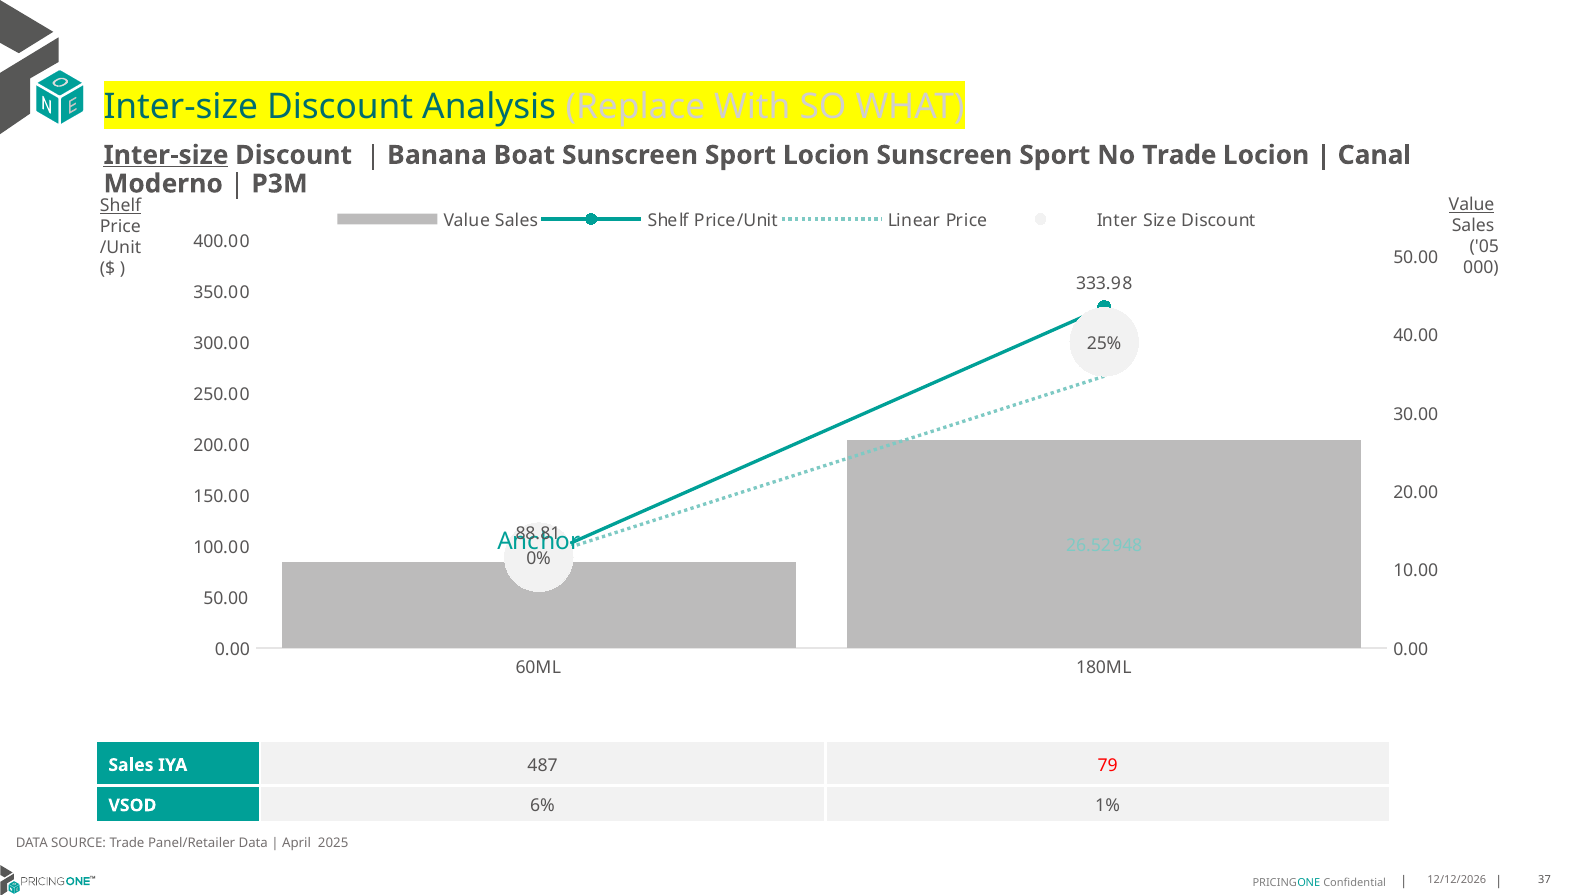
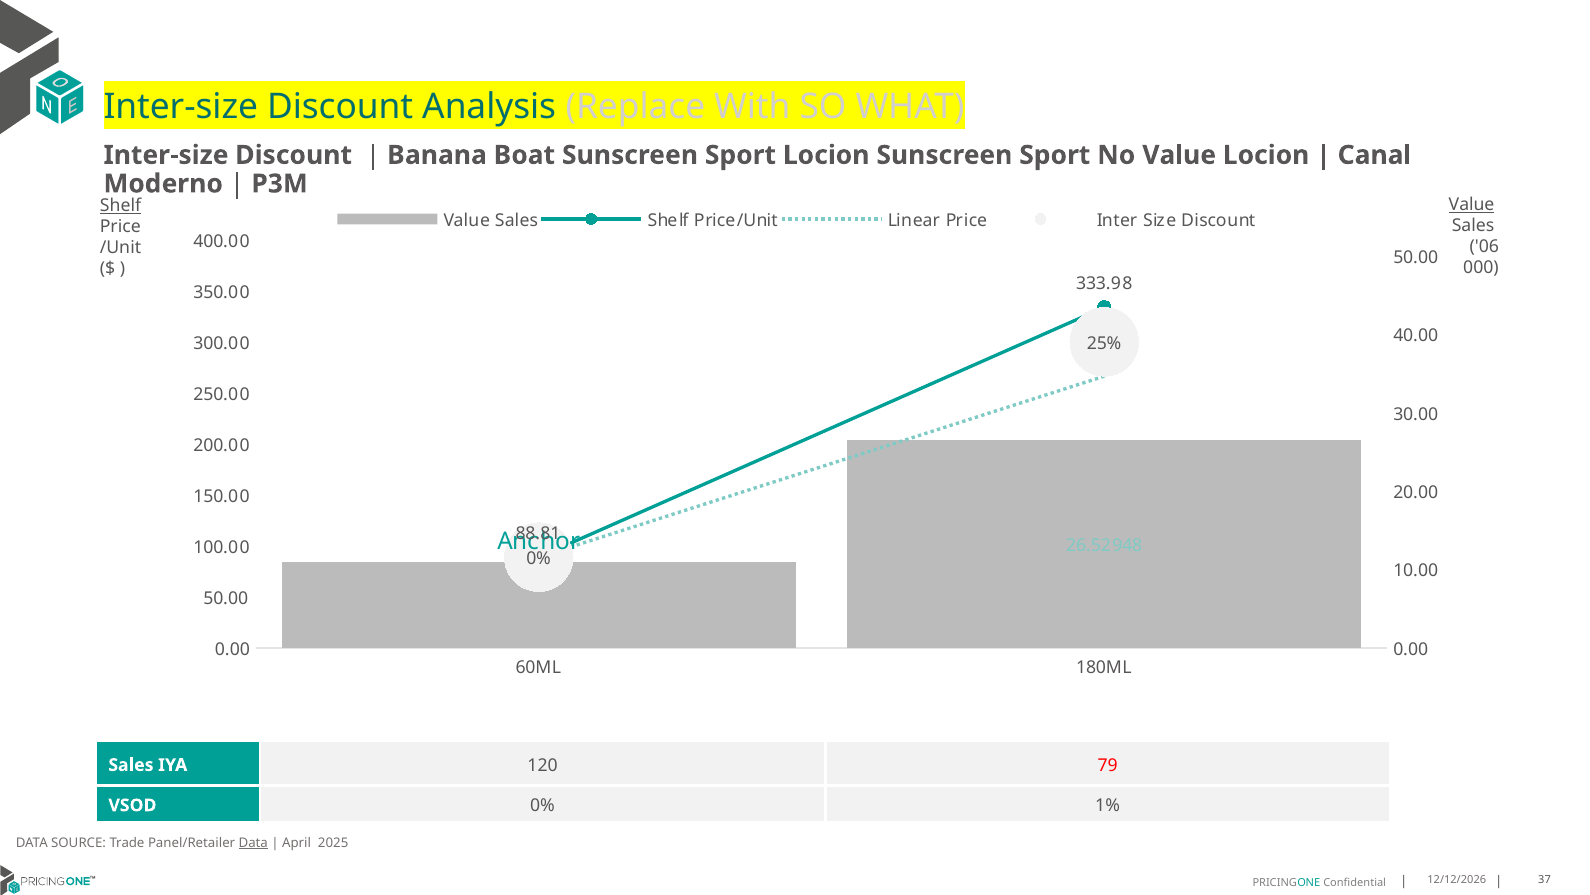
Inter-size at (166, 155) underline: present -> none
No Trade: Trade -> Value
05: 05 -> 06
487: 487 -> 120
VSOD 6%: 6% -> 0%
Data at (253, 842) underline: none -> present
